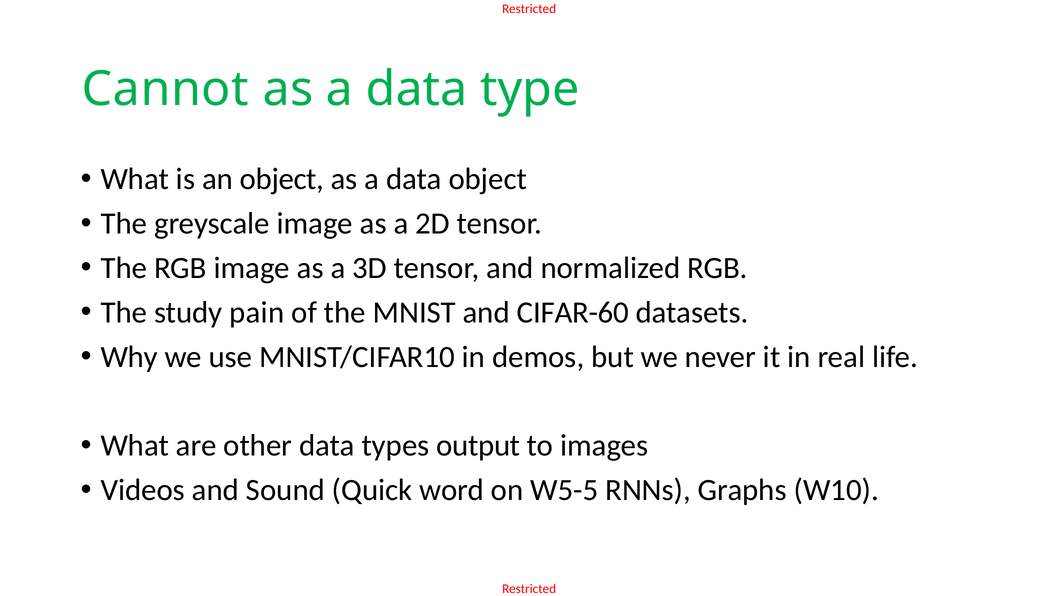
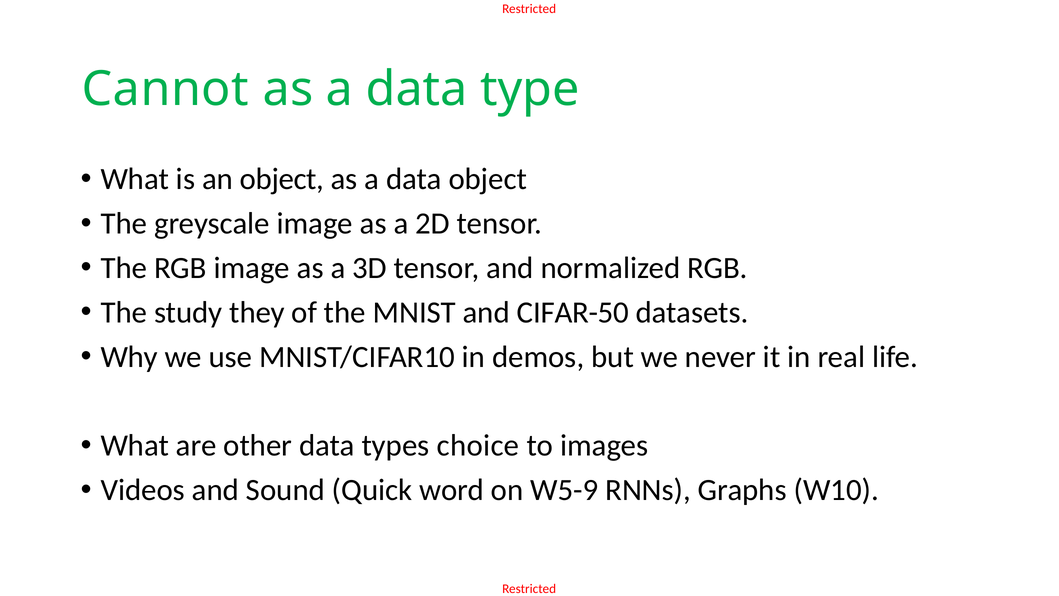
pain: pain -> they
CIFAR-60: CIFAR-60 -> CIFAR-50
output: output -> choice
W5-5: W5-5 -> W5-9
